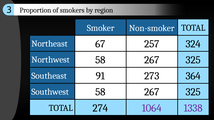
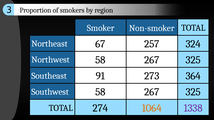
1064 colour: purple -> orange
